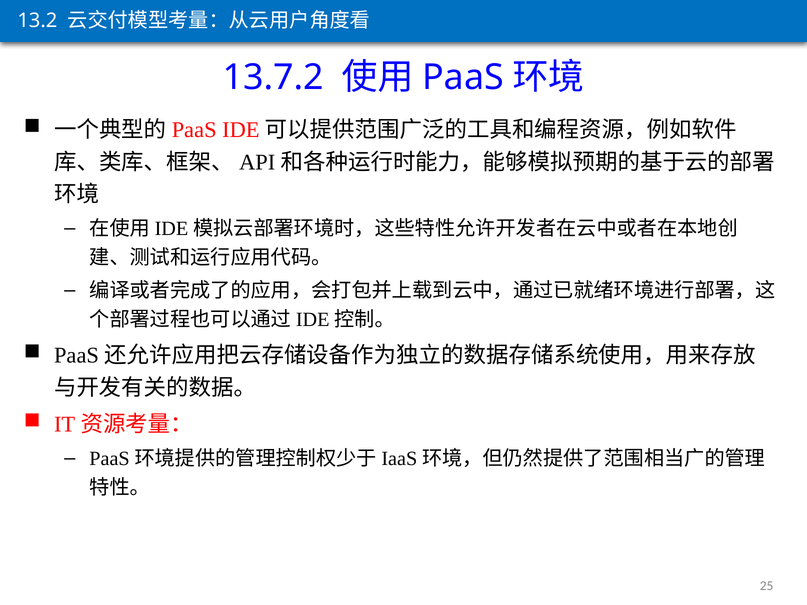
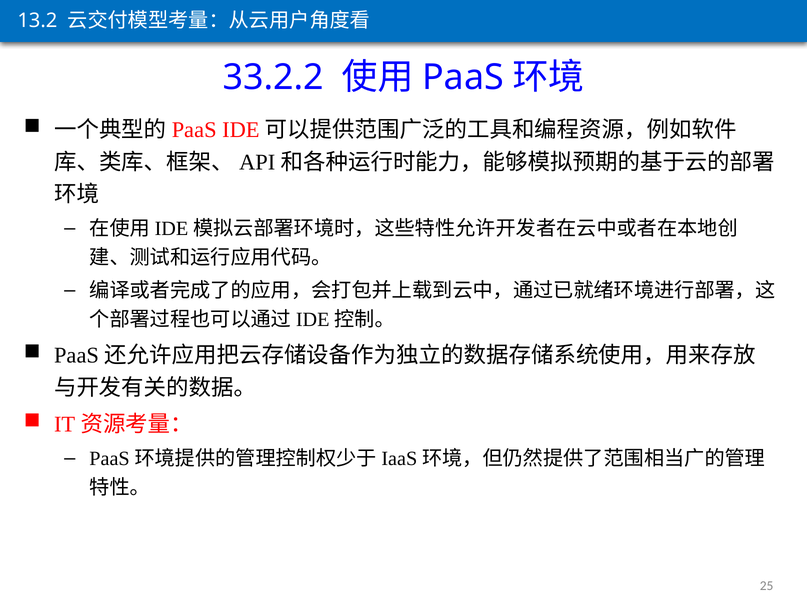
13.7.2: 13.7.2 -> 33.2.2
